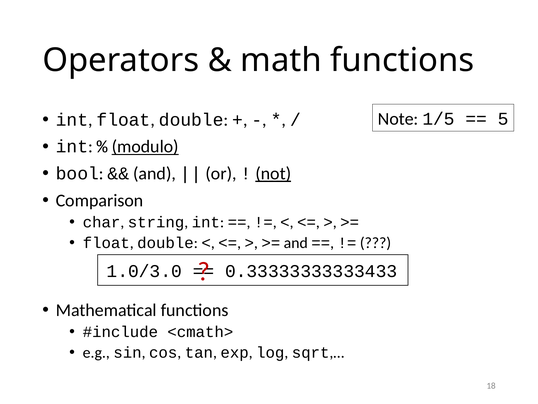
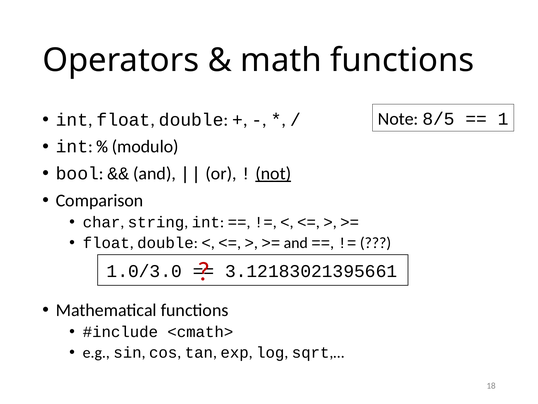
1/5: 1/5 -> 8/5
5: 5 -> 1
modulo underline: present -> none
0.33333333333433: 0.33333333333433 -> 3.12183021395661
